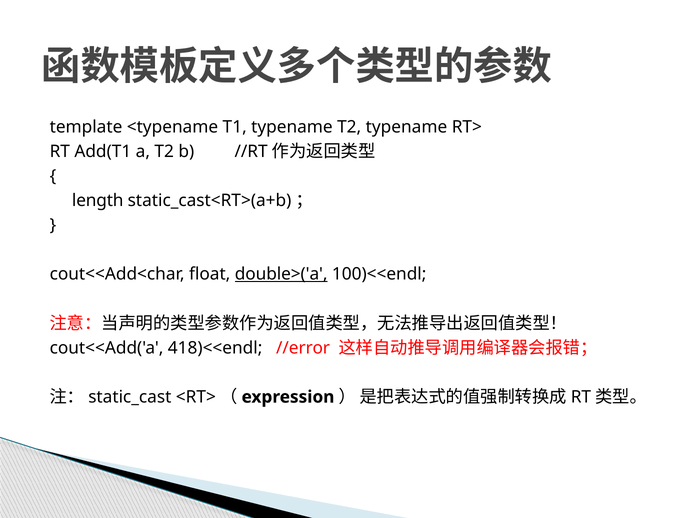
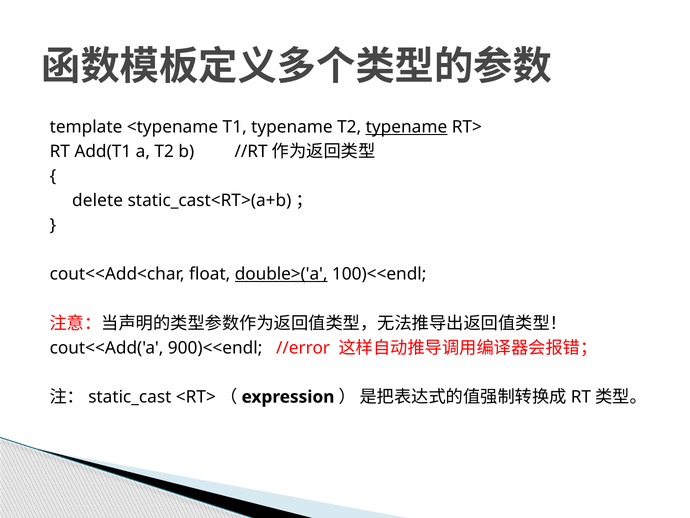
typename at (406, 127) underline: none -> present
length: length -> delete
418)<<endl: 418)<<endl -> 900)<<endl
